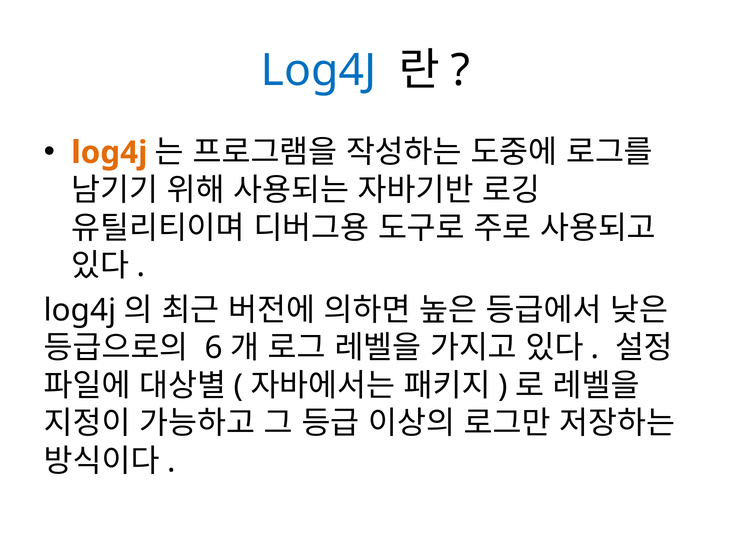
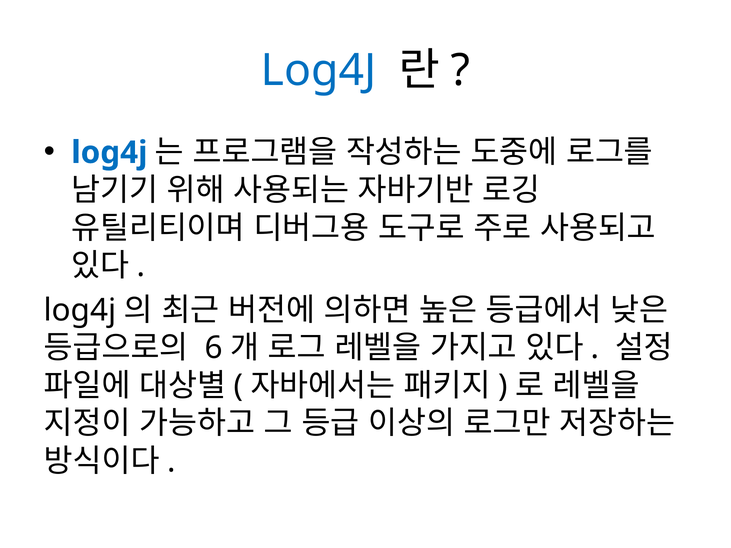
log4j at (109, 153) colour: orange -> blue
